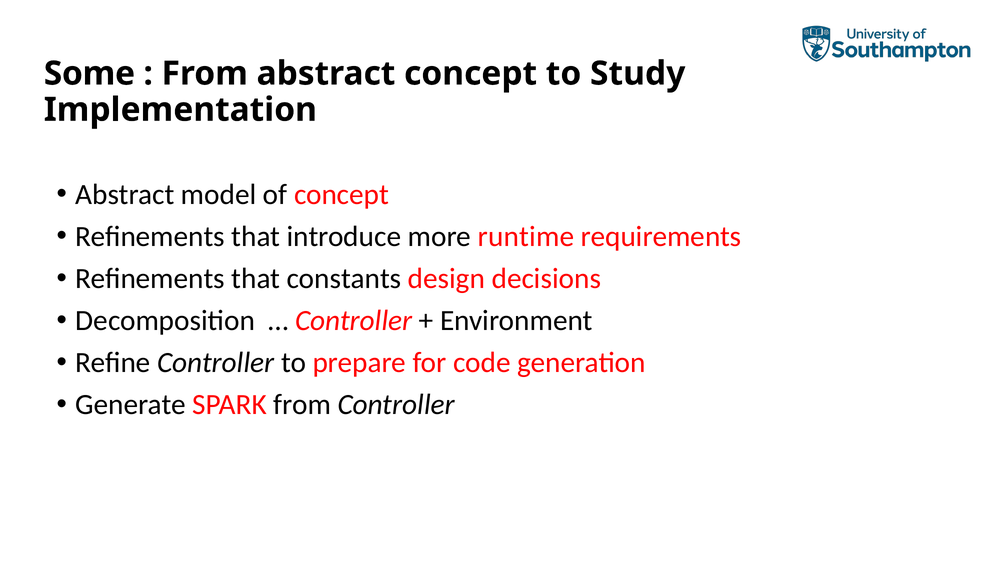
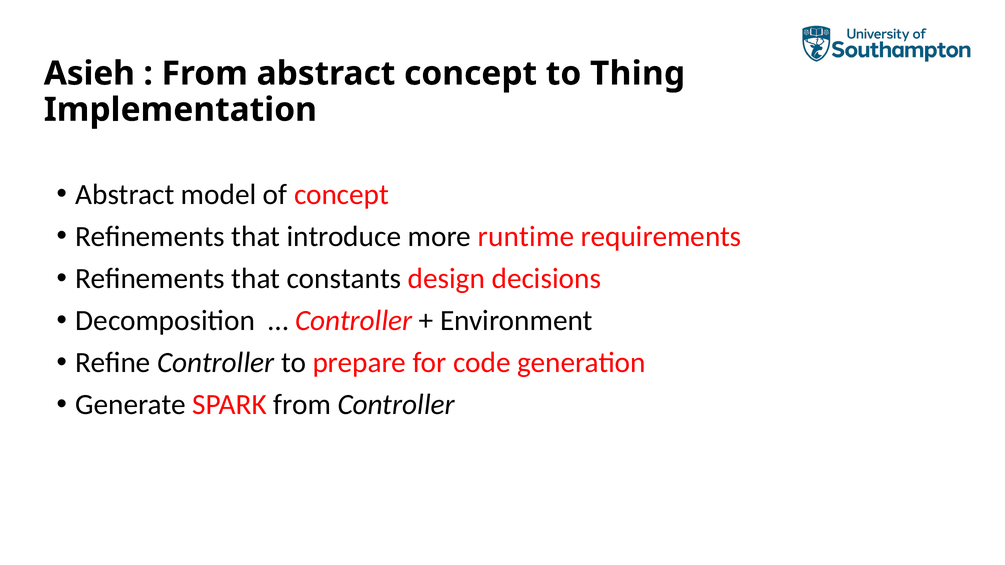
Some: Some -> Asieh
Study: Study -> Thing
